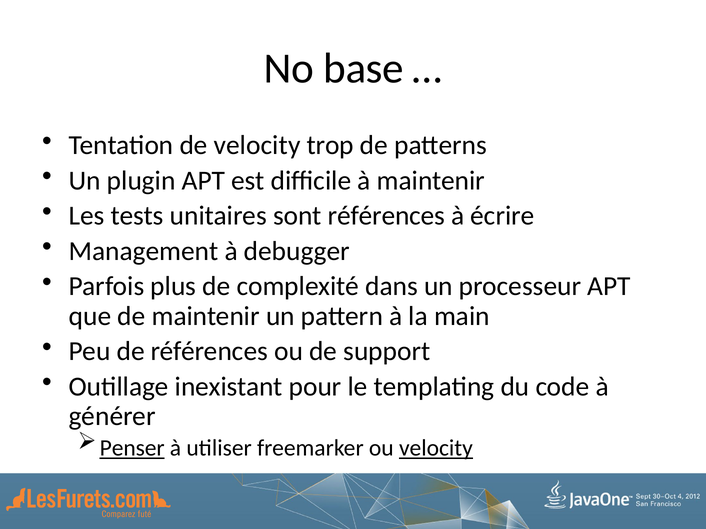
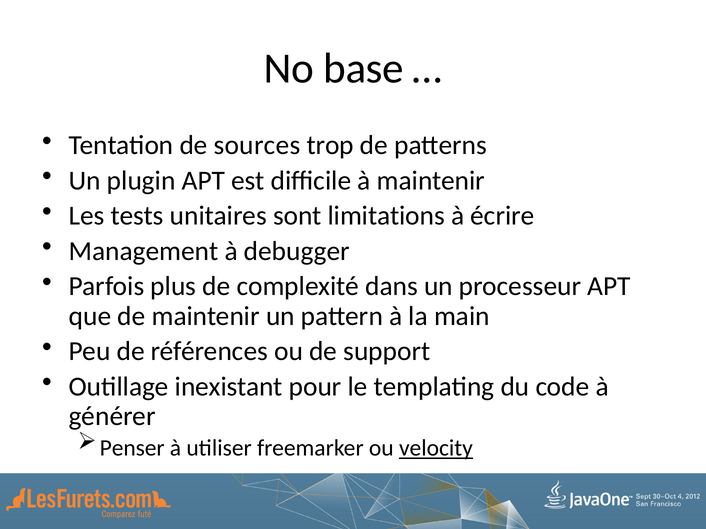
de velocity: velocity -> sources
sont références: références -> limitations
Penser underline: present -> none
